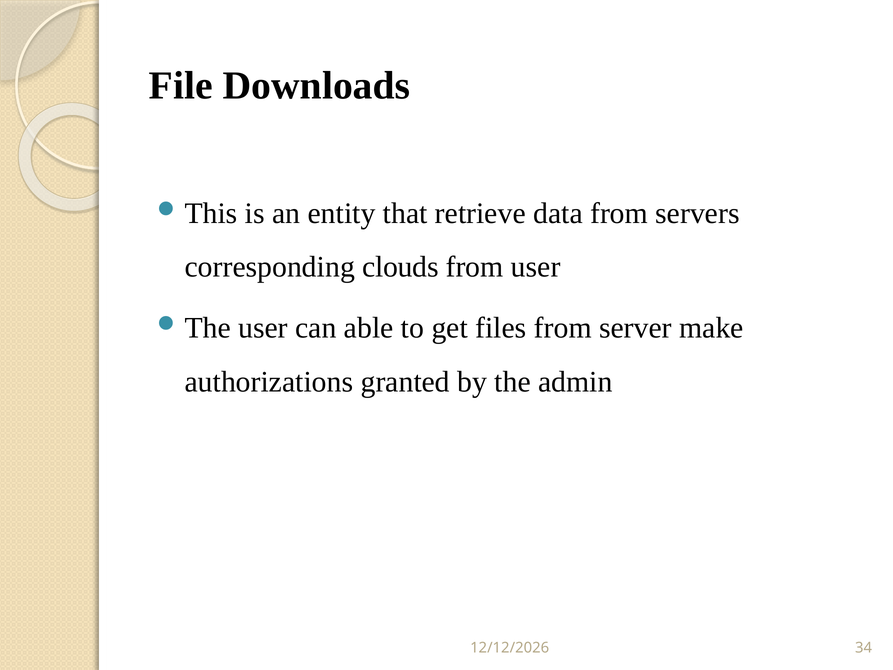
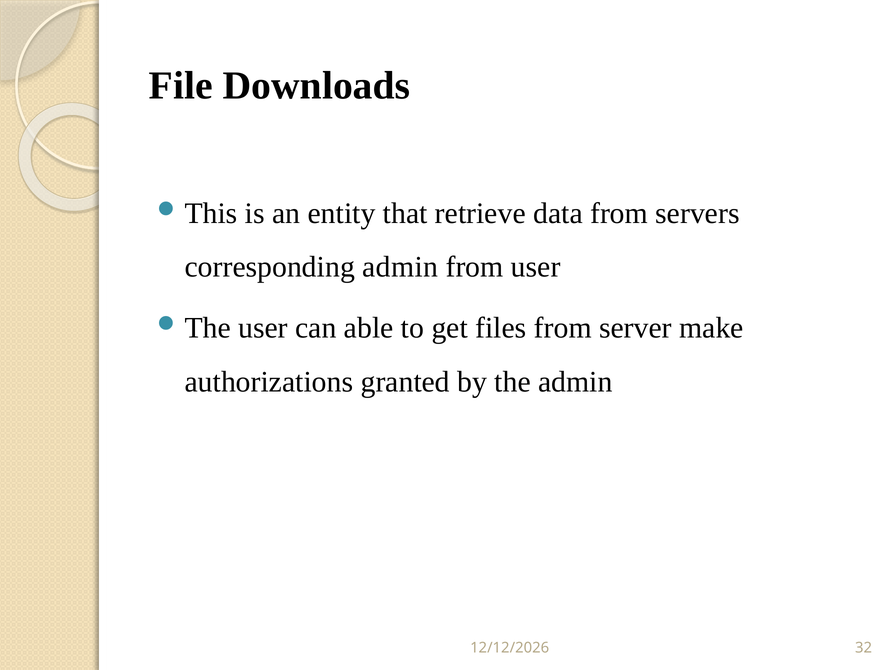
corresponding clouds: clouds -> admin
34: 34 -> 32
